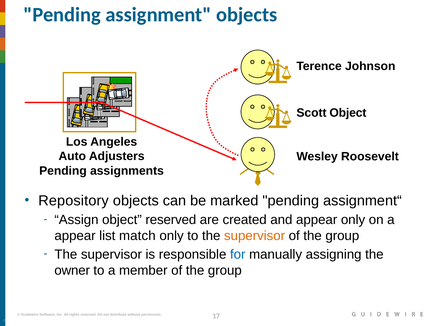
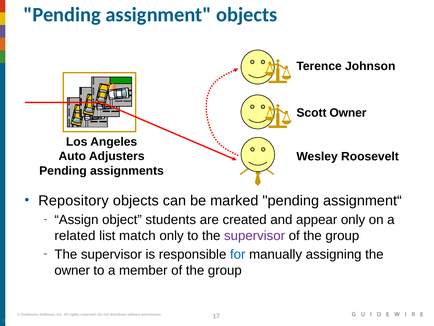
Scott Object: Object -> Owner
object reserved: reserved -> students
appear at (75, 236): appear -> related
supervisor at (255, 236) colour: orange -> purple
